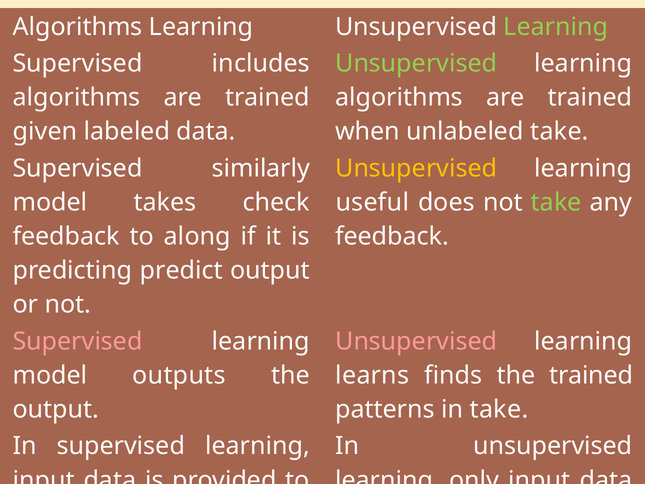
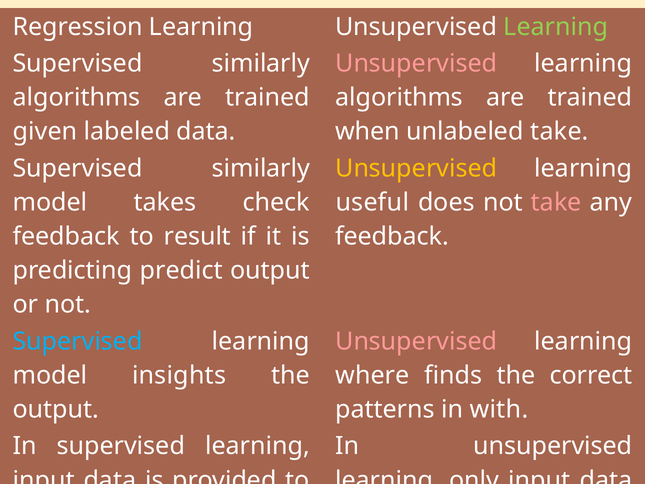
Algorithms at (78, 27): Algorithms -> Regression
includes at (261, 63): includes -> similarly
Unsupervised at (416, 63) colour: light green -> pink
take at (556, 202) colour: light green -> pink
to along: along -> result
Supervised at (78, 341) colour: pink -> light blue
outputs: outputs -> insights
learns: learns -> where
the trained: trained -> correct
in take: take -> with
